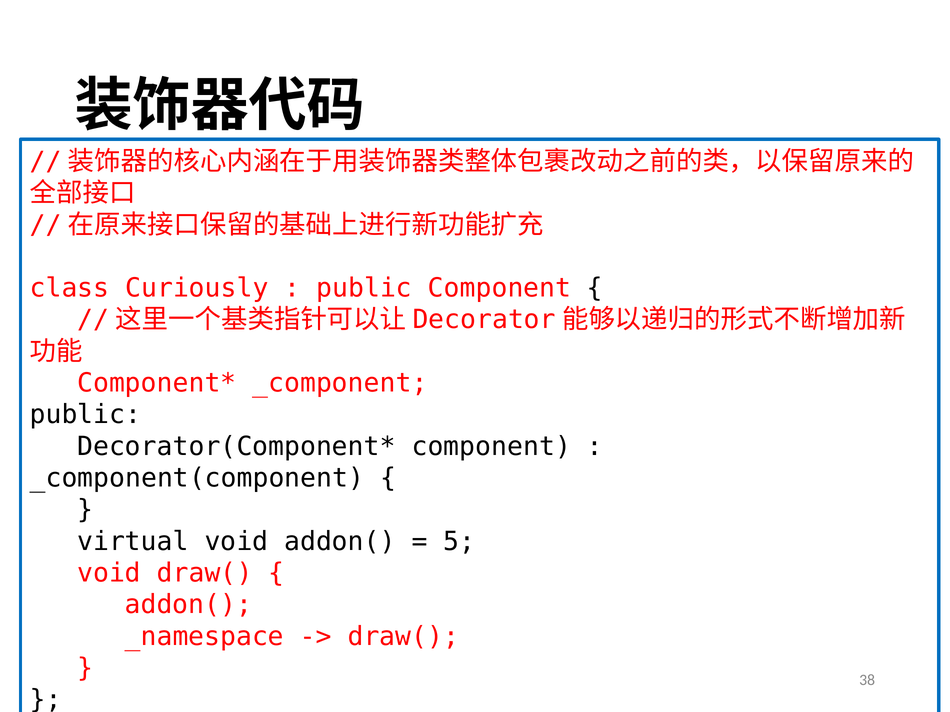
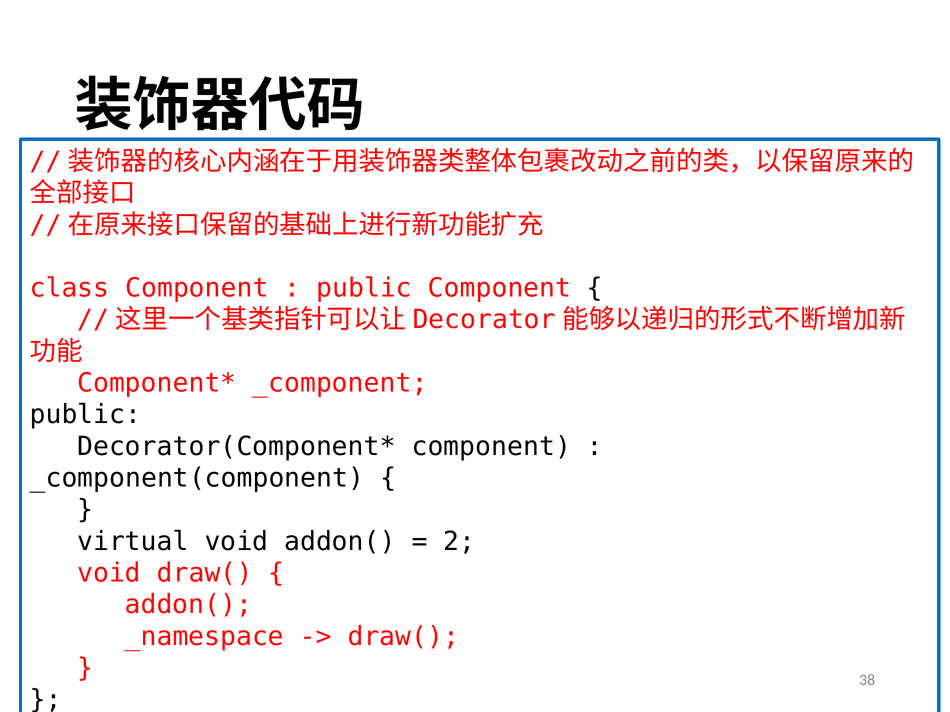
class Curiously: Curiously -> Component
5: 5 -> 2
